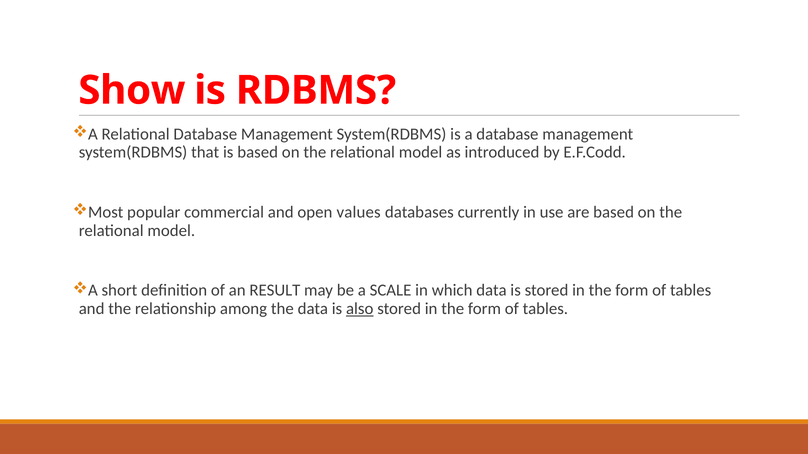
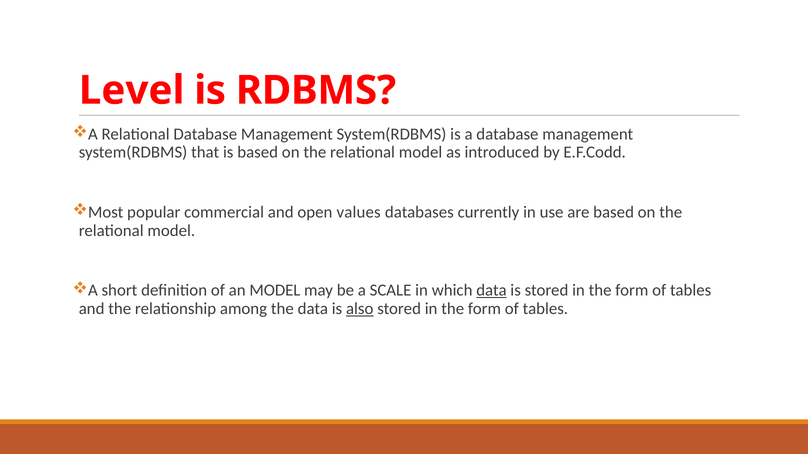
Show: Show -> Level
an RESULT: RESULT -> MODEL
data at (491, 291) underline: none -> present
